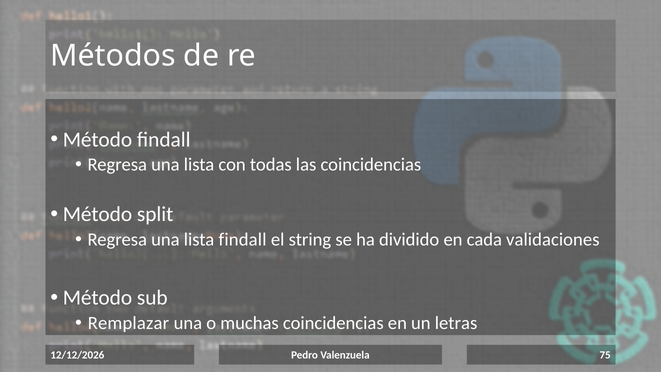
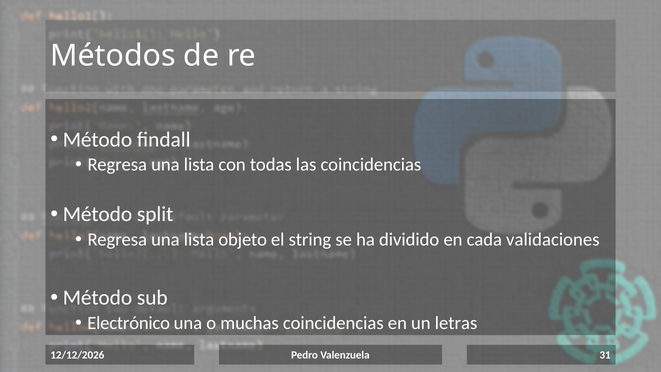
lista findall: findall -> objeto
Remplazar: Remplazar -> Electrónico
75: 75 -> 31
